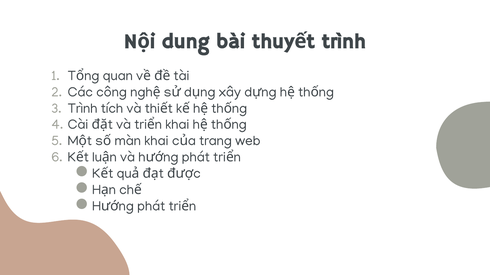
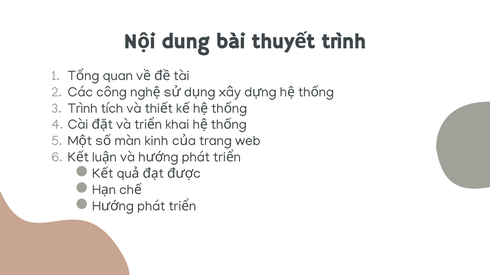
màn khai: khai -> kinh
